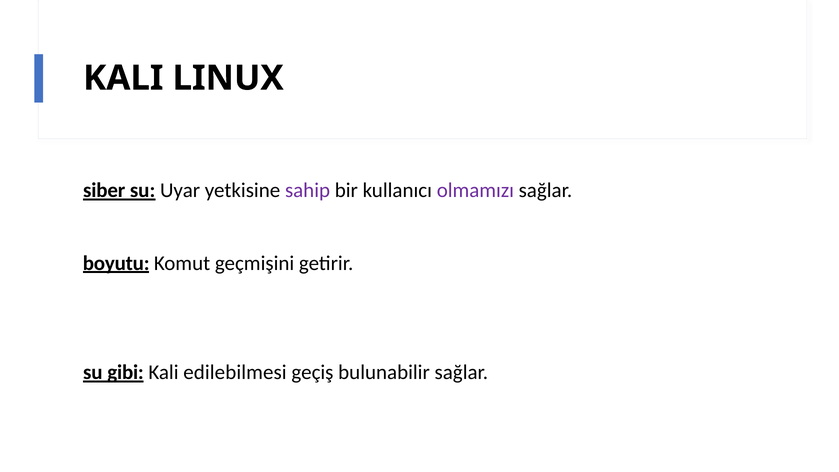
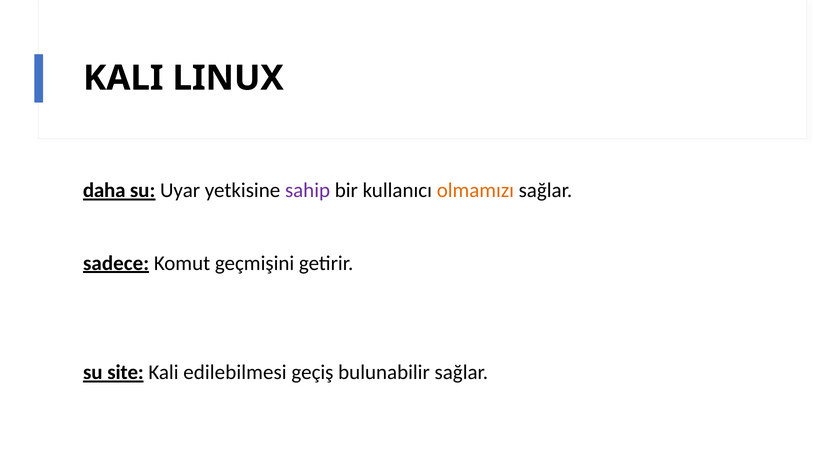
siber: siber -> daha
olmamızı colour: purple -> orange
boyutu: boyutu -> sadece
gibi: gibi -> site
